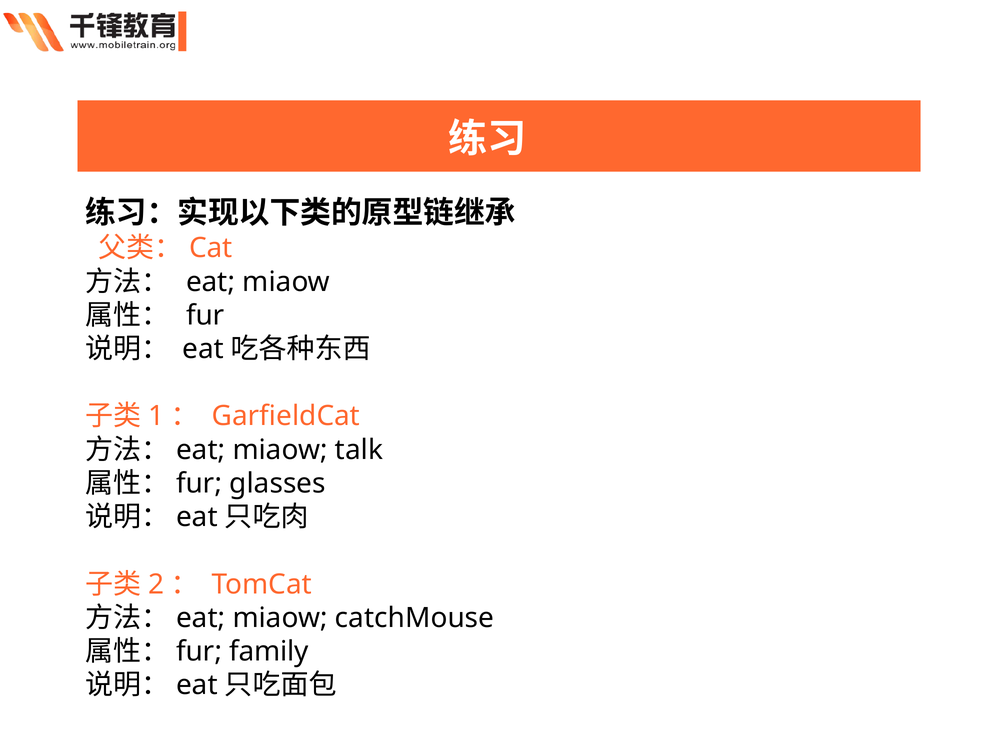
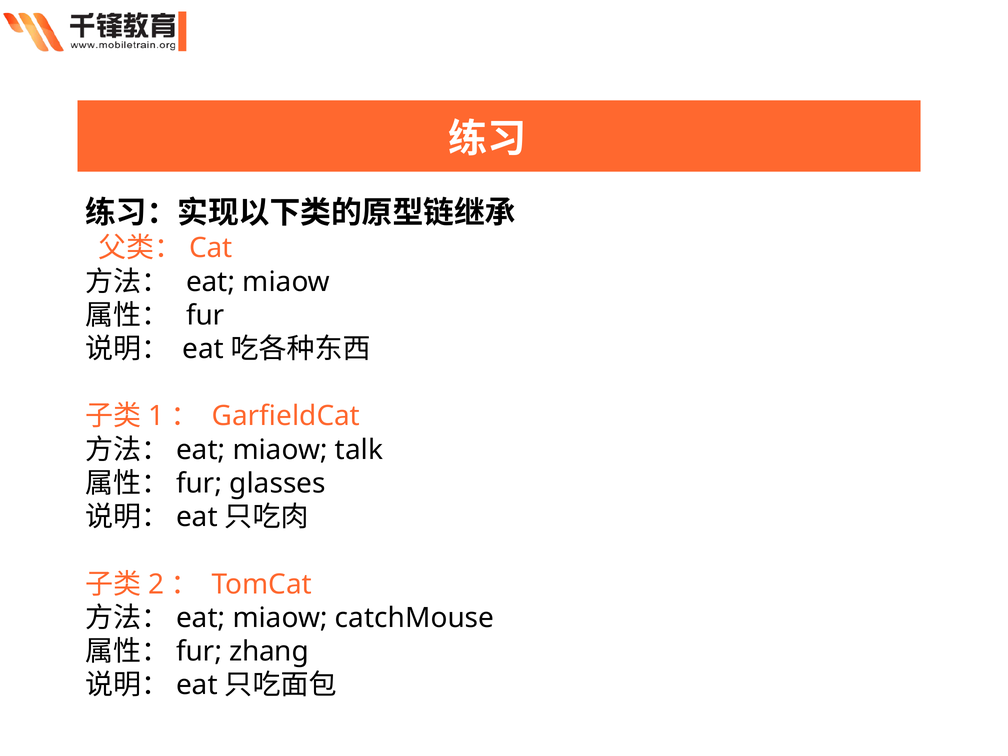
family: family -> zhang
